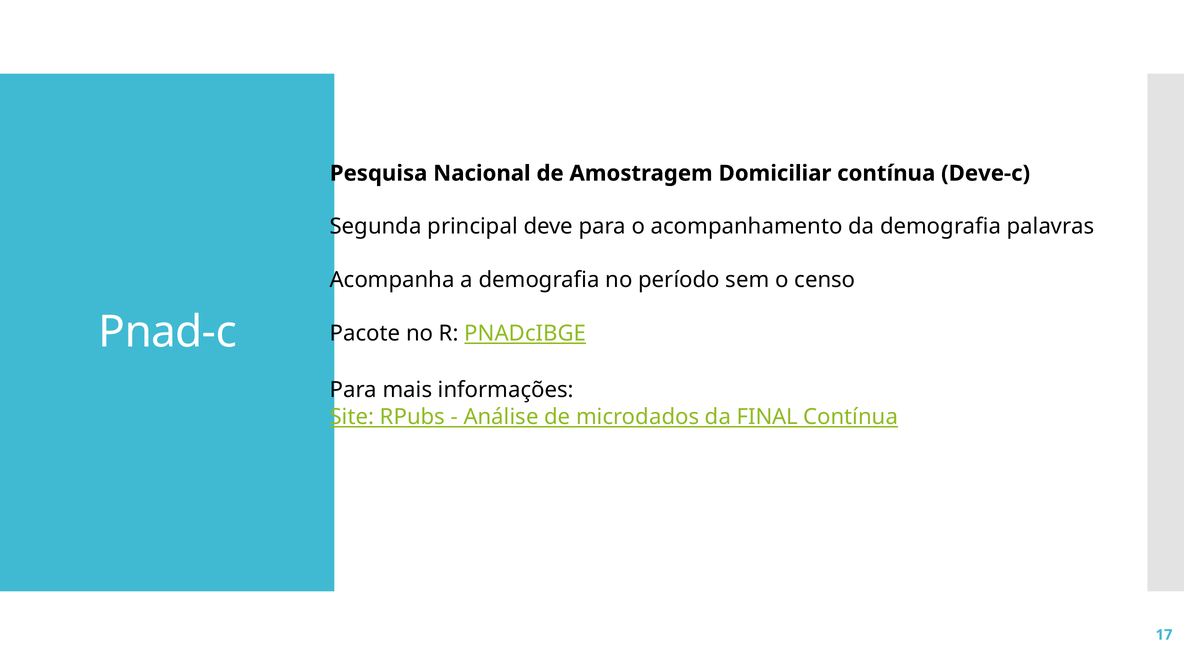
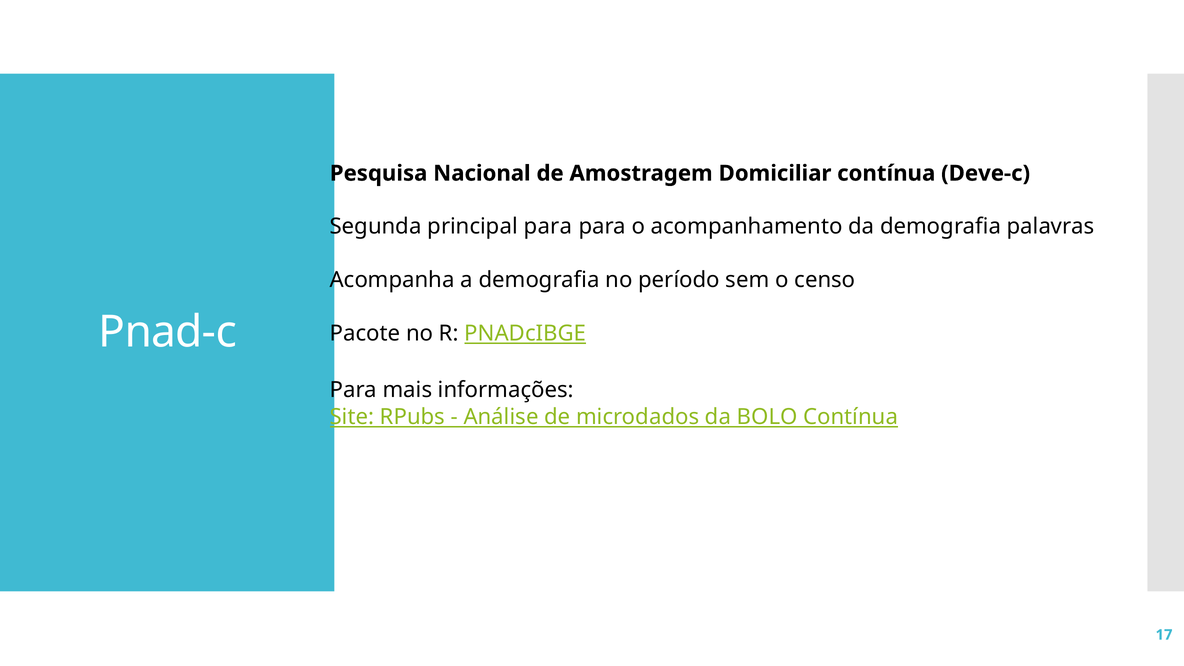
principal deve: deve -> para
FINAL: FINAL -> BOLO
